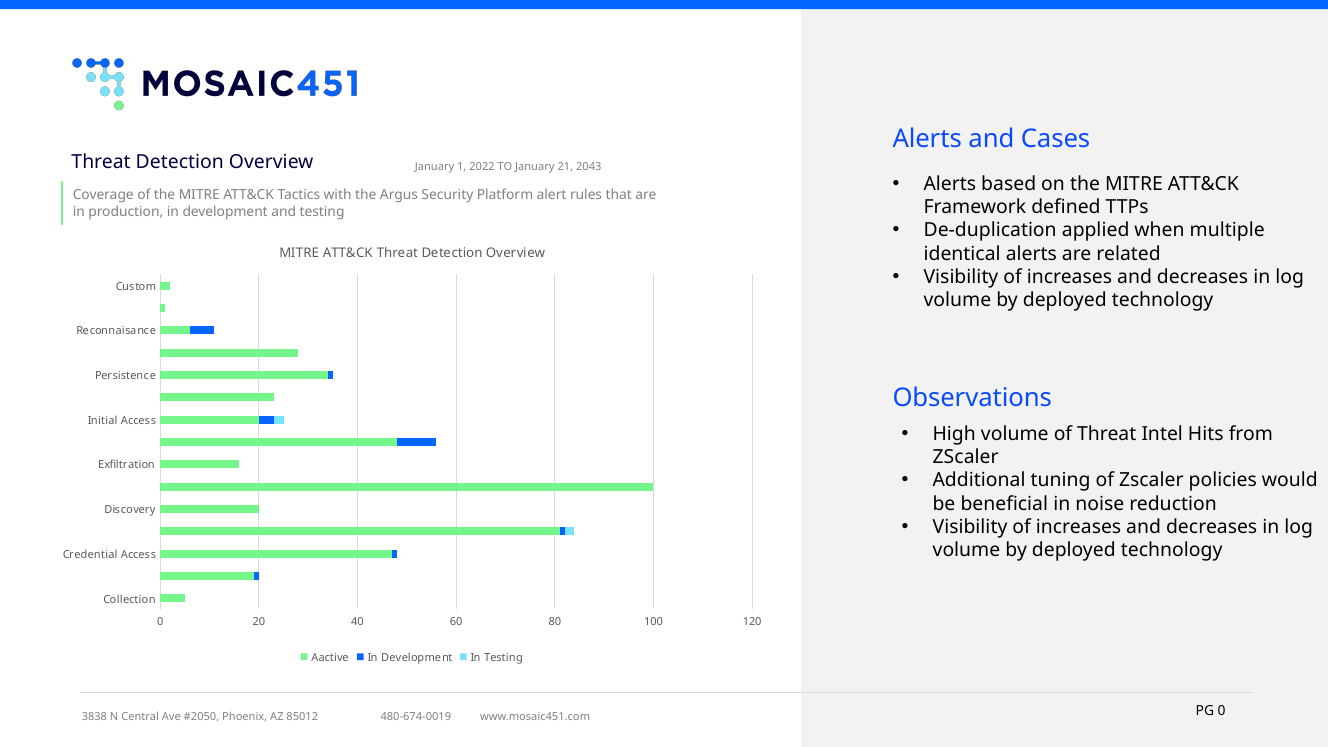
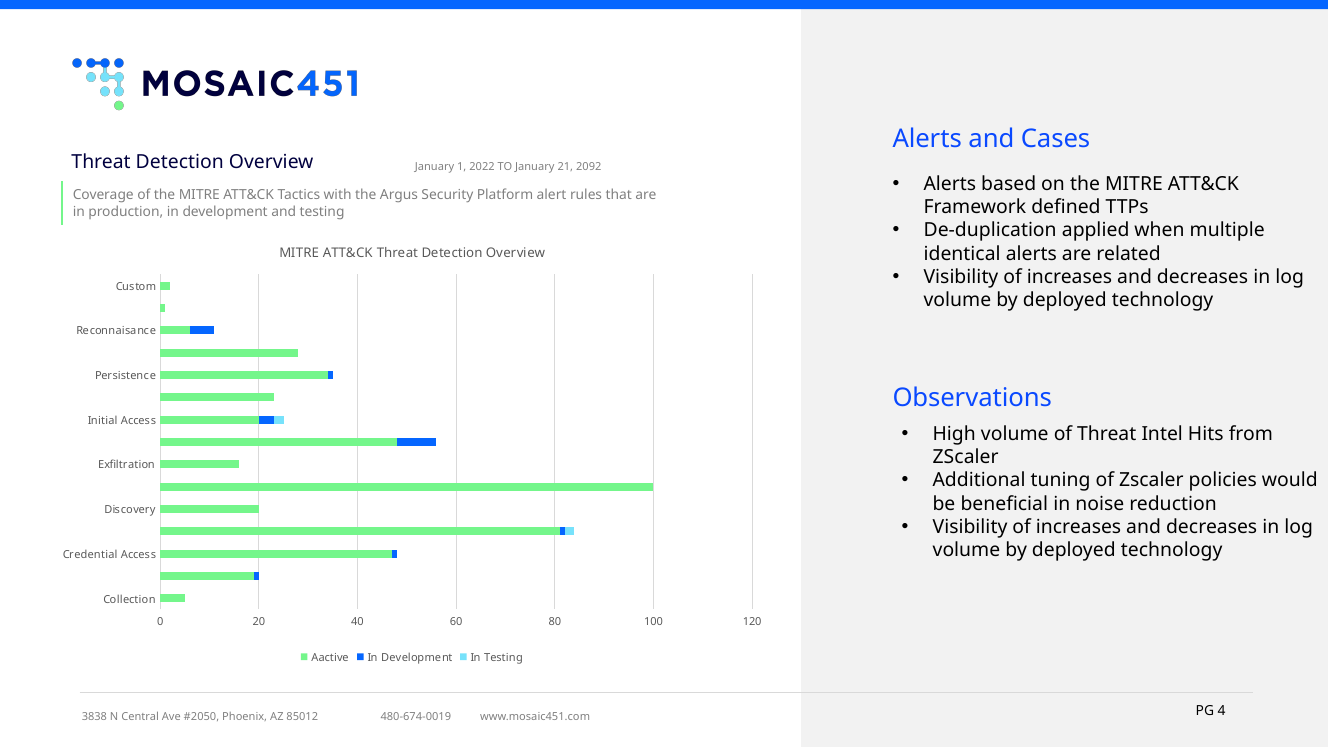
2043: 2043 -> 2092
PG 0: 0 -> 4
